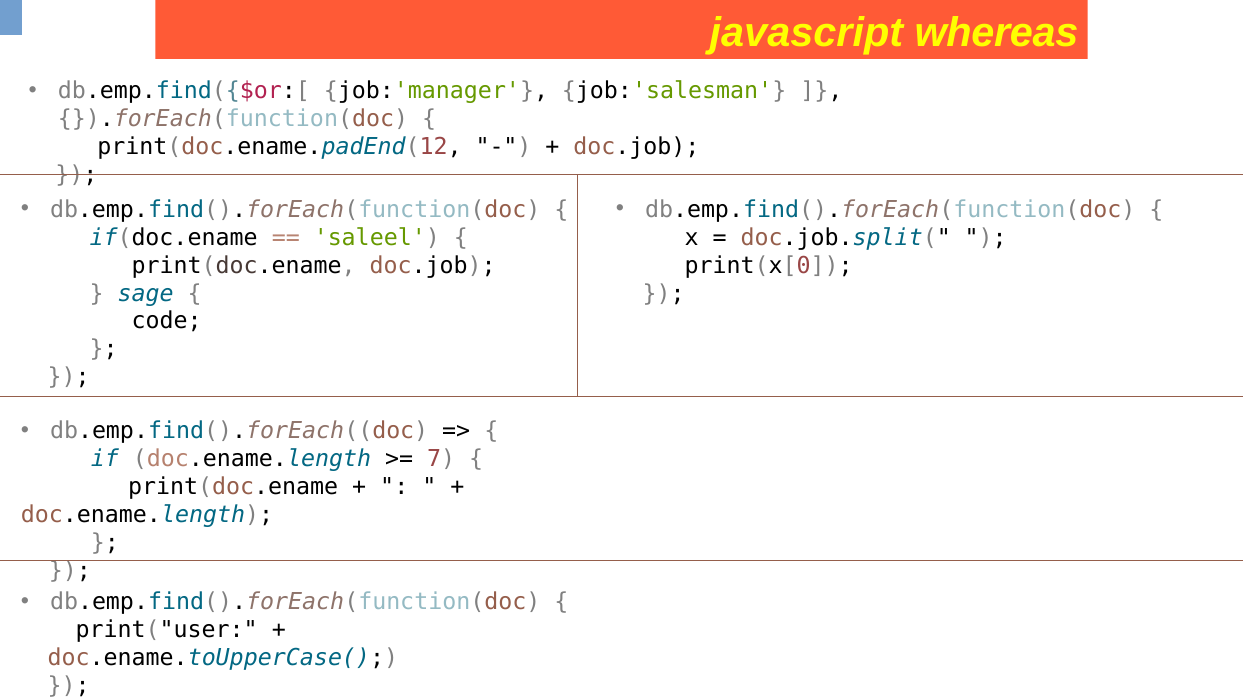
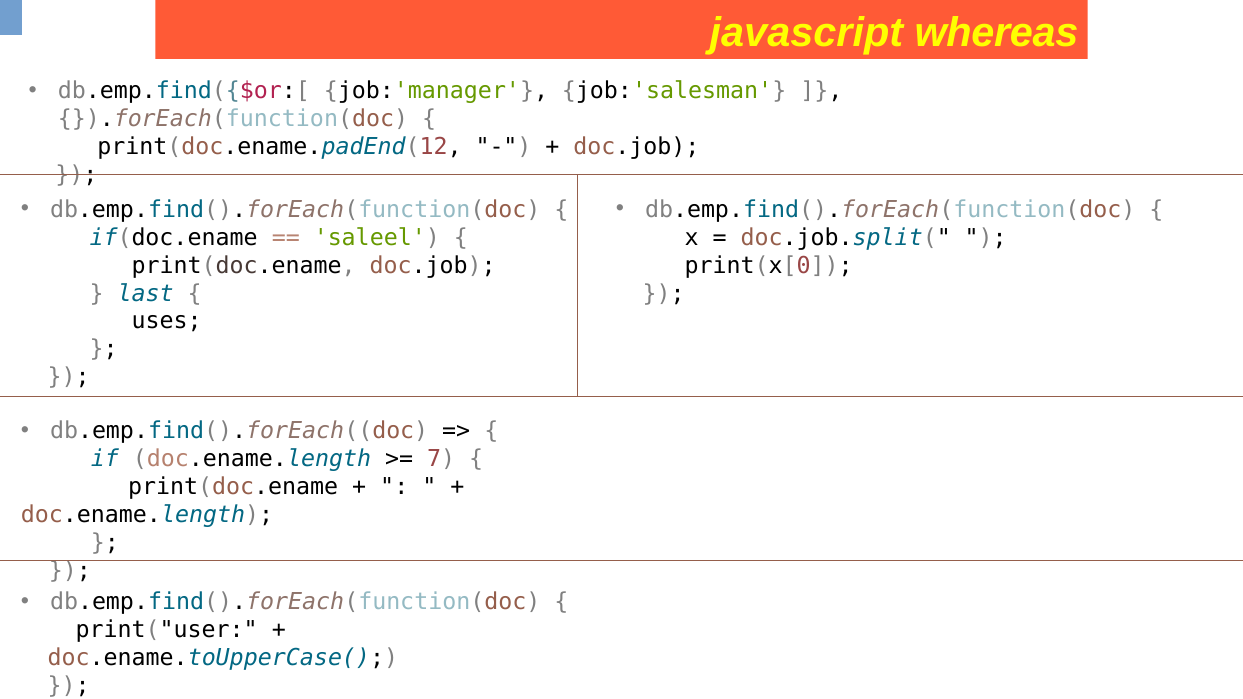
sage: sage -> last
code: code -> uses
